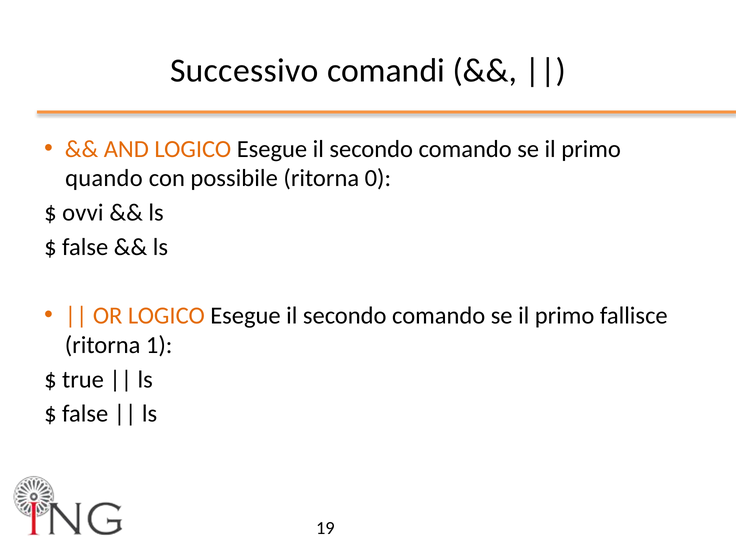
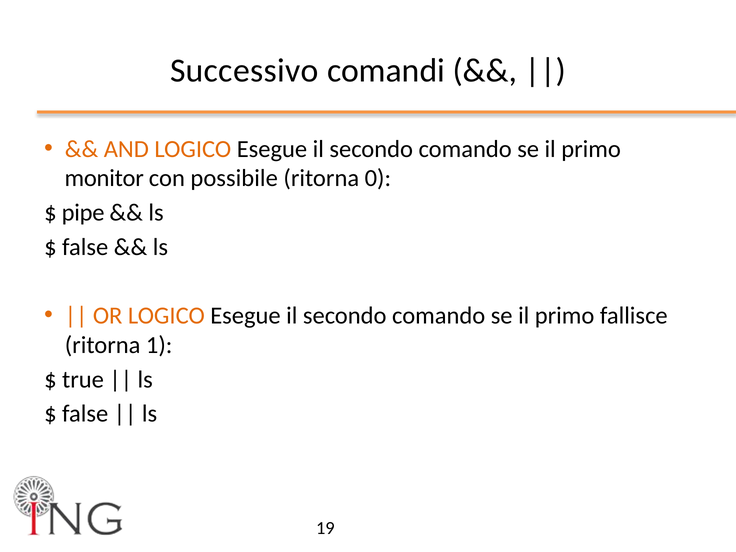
quando: quando -> monitor
ovvi: ovvi -> pipe
